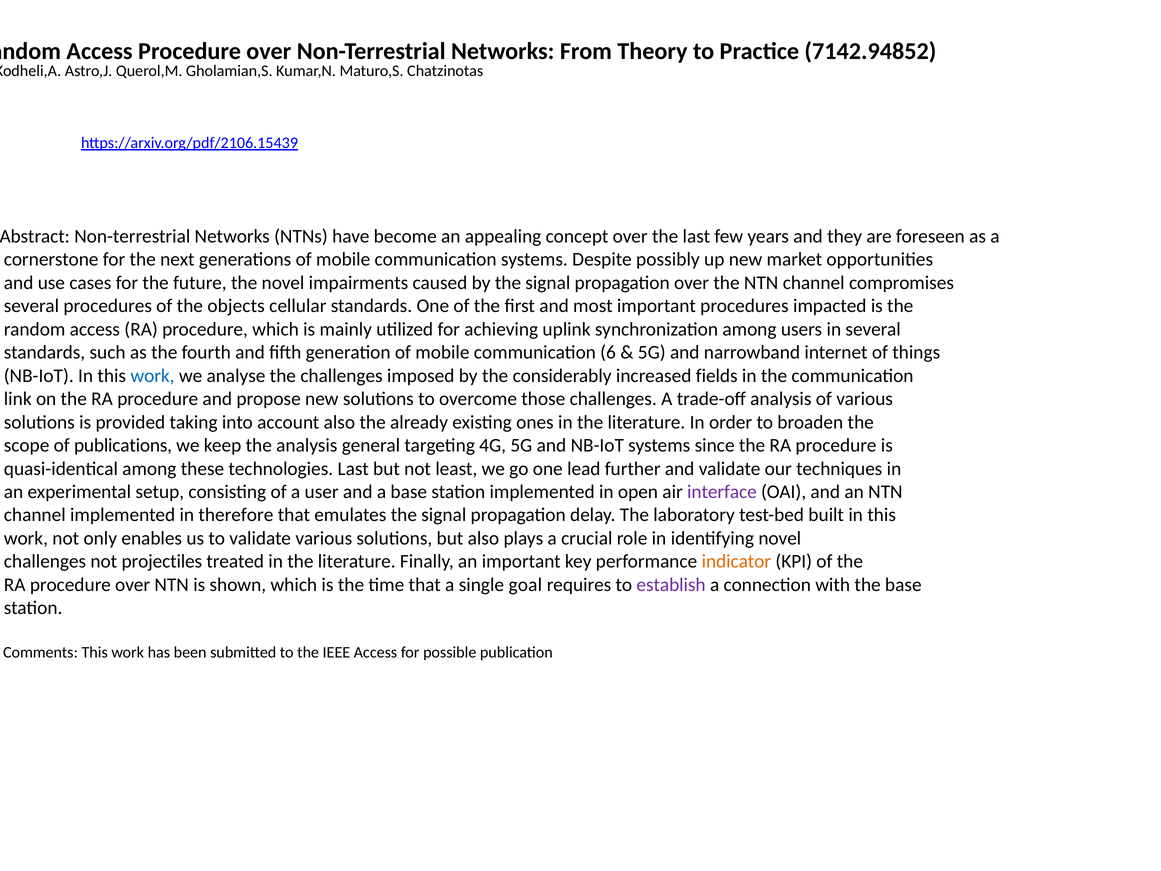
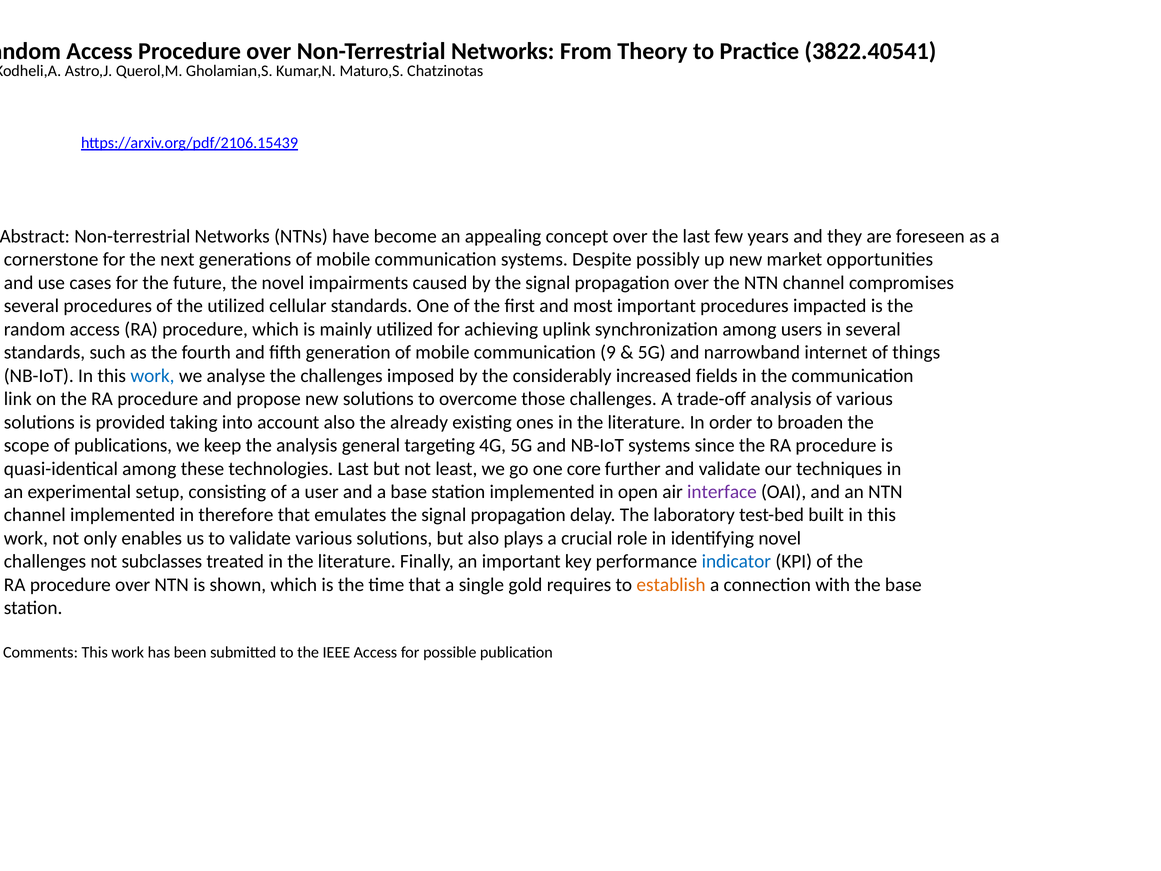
7142.94852: 7142.94852 -> 3822.40541
the objects: objects -> utilized
6: 6 -> 9
lead: lead -> core
projectiles: projectiles -> subclasses
indicator colour: orange -> blue
goal: goal -> gold
establish colour: purple -> orange
